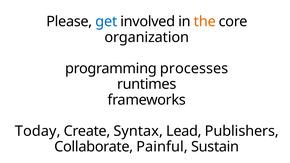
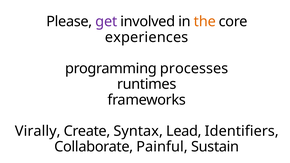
get colour: blue -> purple
organization: organization -> experiences
Today: Today -> Virally
Publishers: Publishers -> Identifiers
